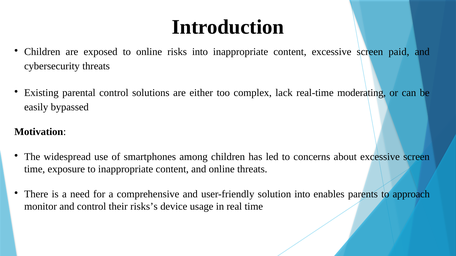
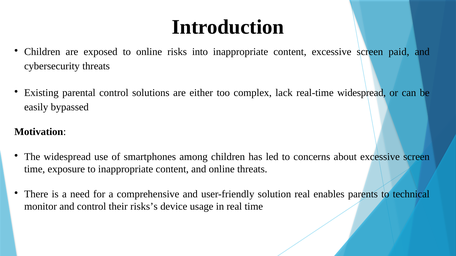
real-time moderating: moderating -> widespread
solution into: into -> real
approach: approach -> technical
